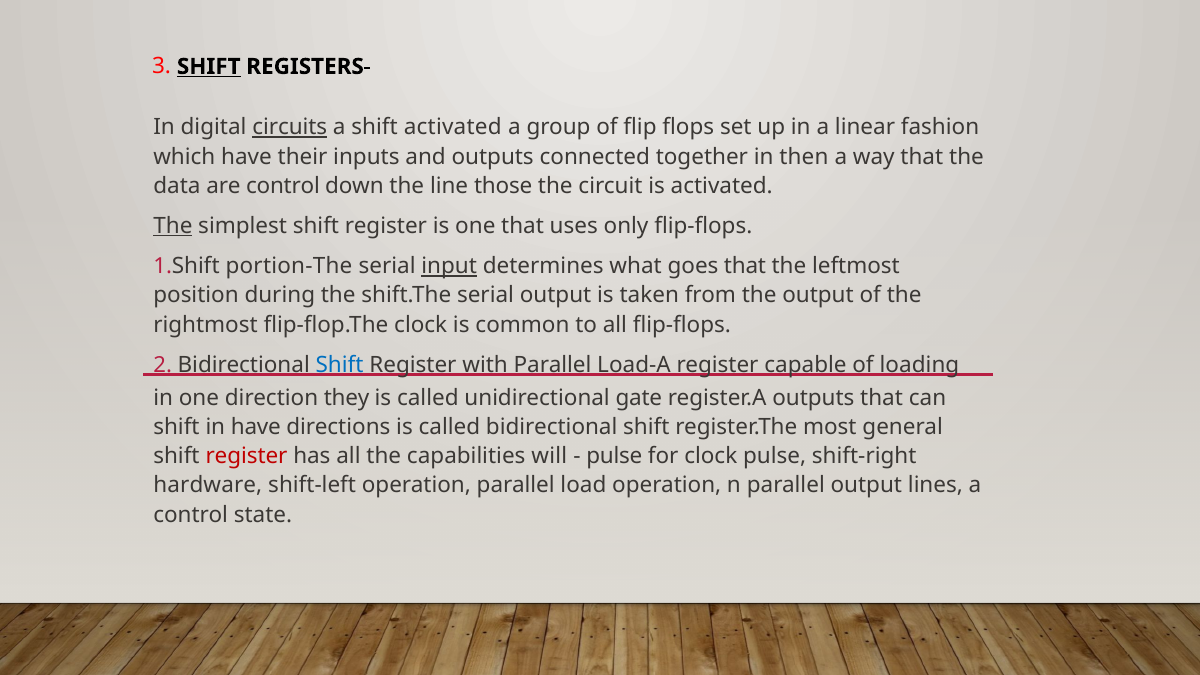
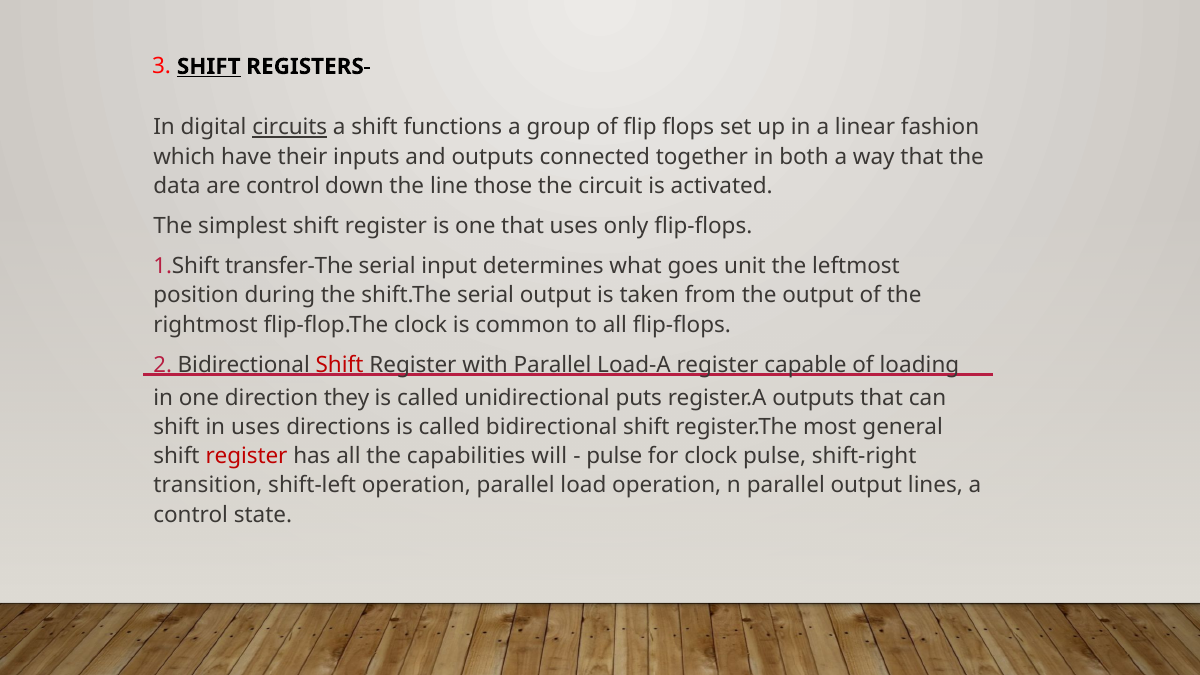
shift activated: activated -> functions
then: then -> both
The at (173, 226) underline: present -> none
portion-The: portion-The -> transfer-The
input underline: present -> none
goes that: that -> unit
Shift at (340, 365) colour: blue -> red
gate: gate -> puts
in have: have -> uses
hardware: hardware -> transition
